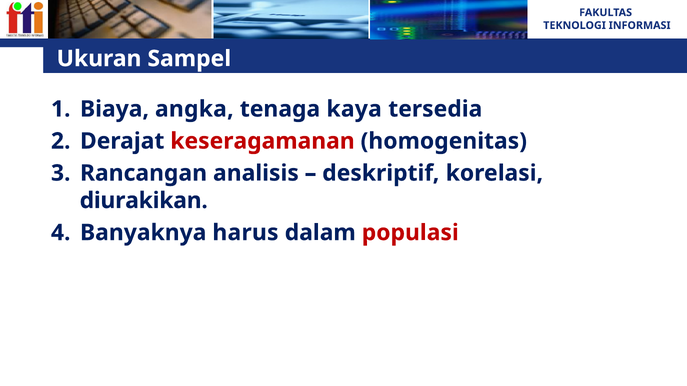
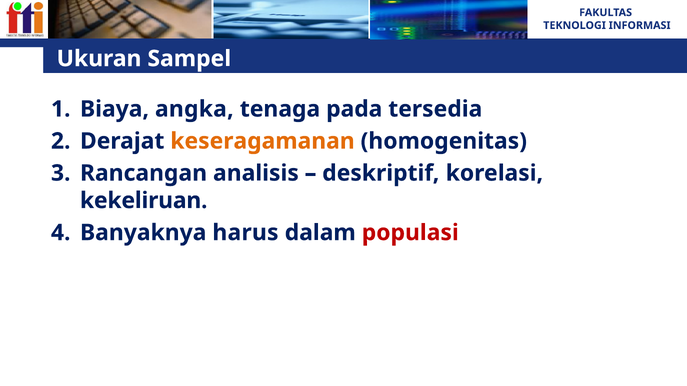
kaya: kaya -> pada
keseragamanan colour: red -> orange
diurakikan: diurakikan -> kekeliruan
